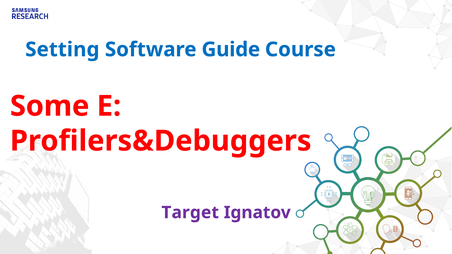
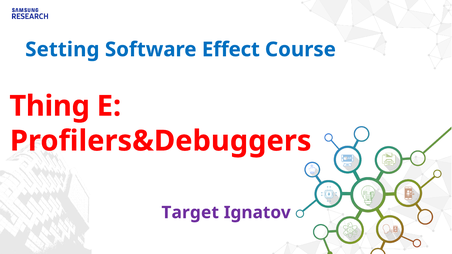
Guide: Guide -> Effect
Some: Some -> Thing
